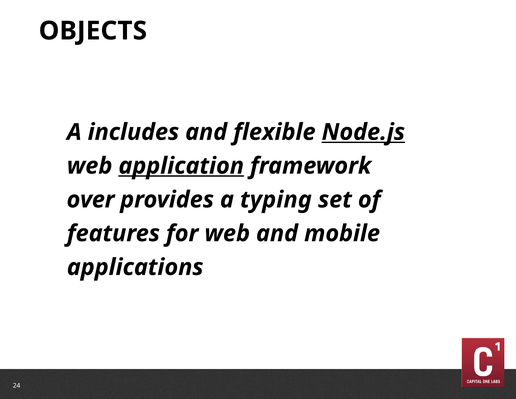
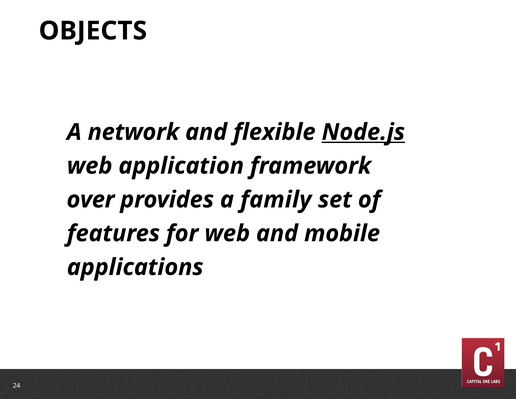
includes: includes -> network
application underline: present -> none
typing: typing -> family
